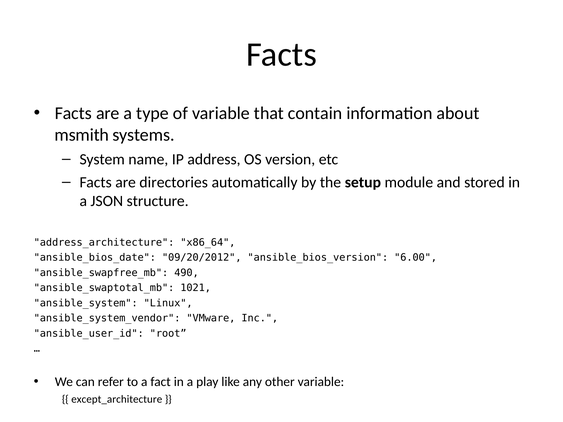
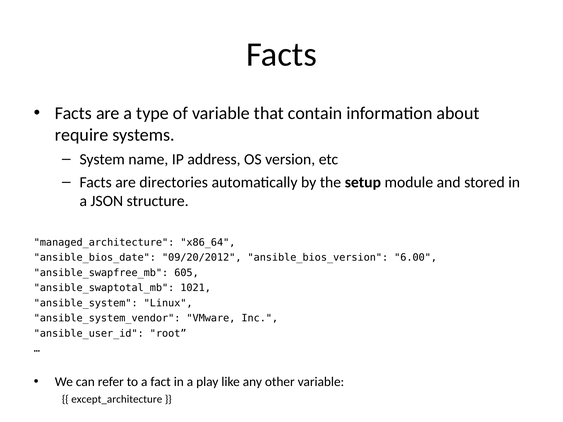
msmith: msmith -> require
address_architecture: address_architecture -> managed_architecture
490: 490 -> 605
